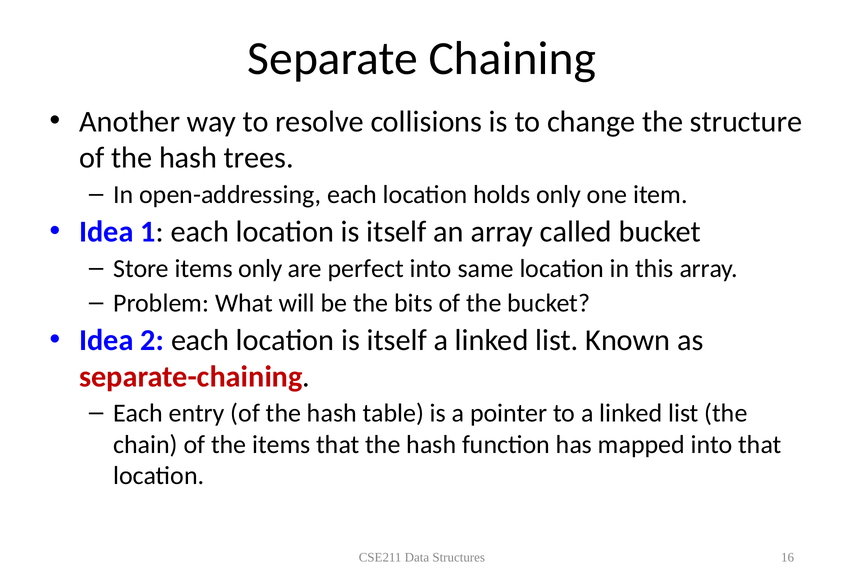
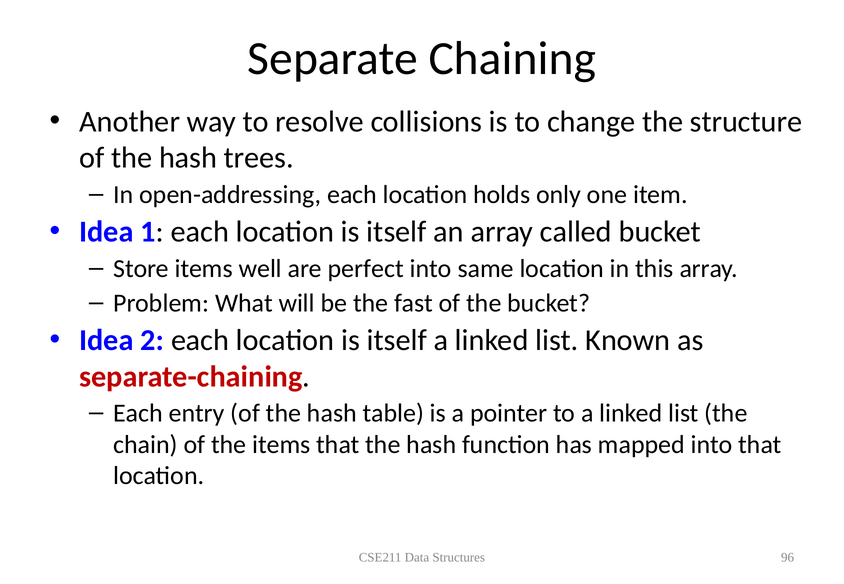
items only: only -> well
bits: bits -> fast
16: 16 -> 96
